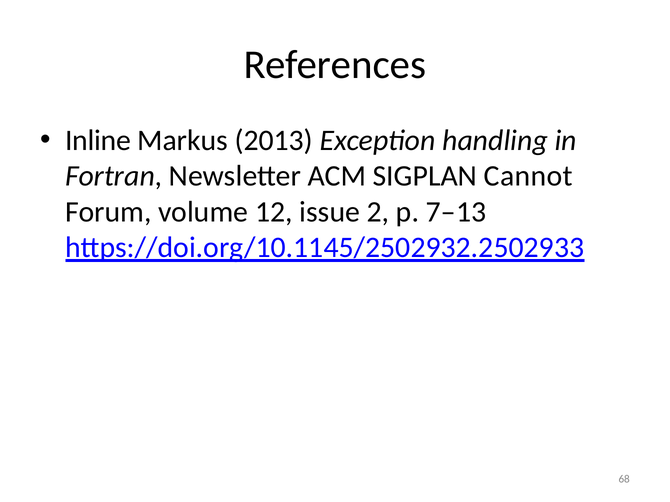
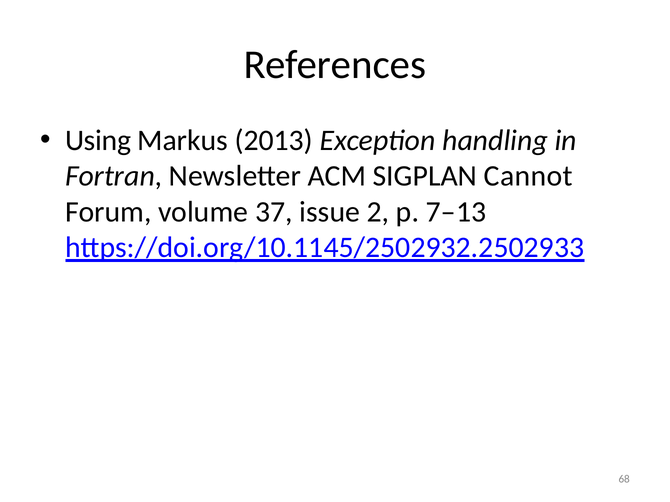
Inline: Inline -> Using
12: 12 -> 37
